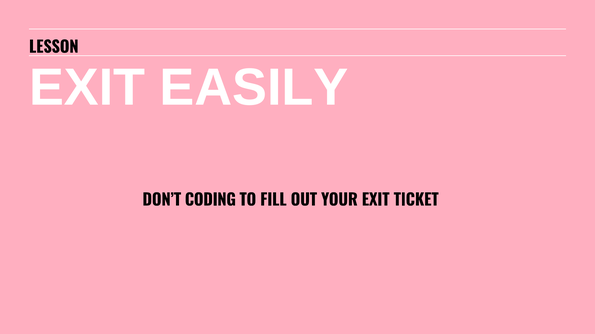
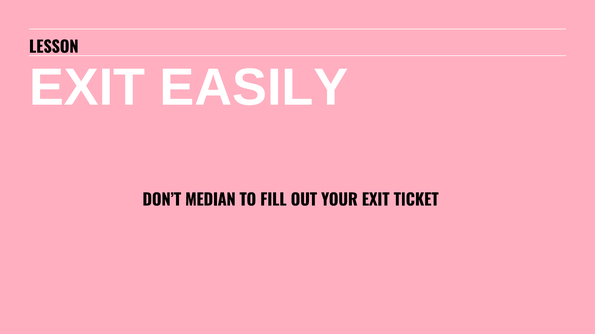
CODING: CODING -> MEDIAN
